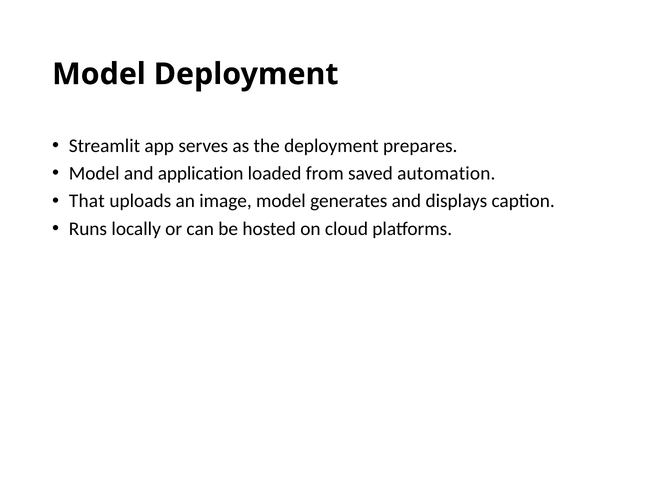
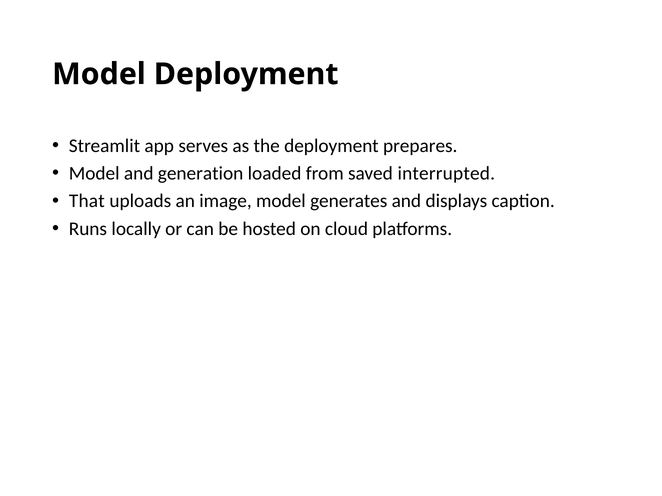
application: application -> generation
automation: automation -> interrupted
